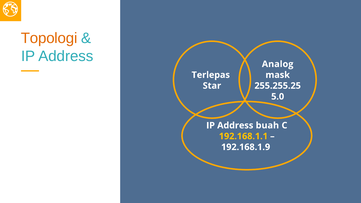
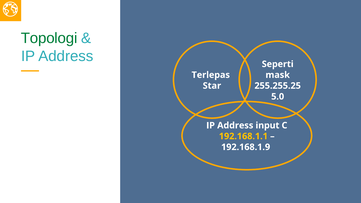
Topologi colour: orange -> green
Analog: Analog -> Seperti
buah: buah -> input
